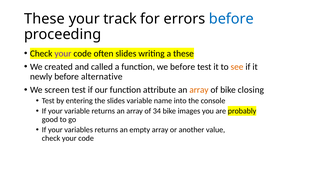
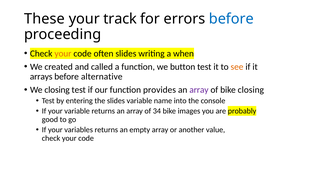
your at (63, 53) colour: purple -> orange
a these: these -> when
we before: before -> button
newly: newly -> arrays
We screen: screen -> closing
attribute: attribute -> provides
array at (199, 90) colour: orange -> purple
